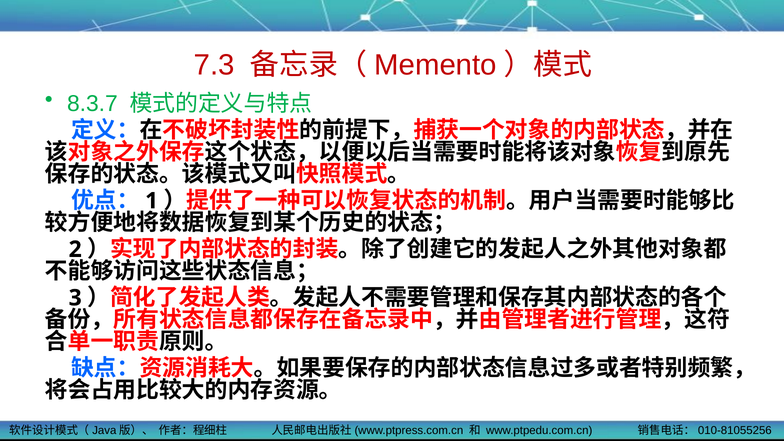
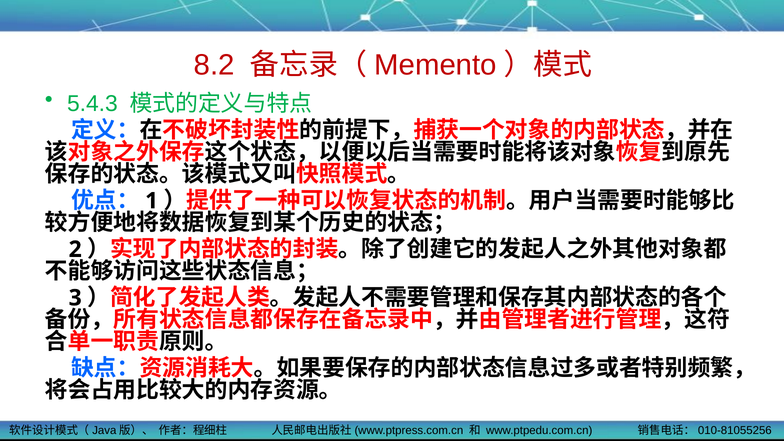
7.3: 7.3 -> 8.2
8.3.7: 8.3.7 -> 5.4.3
